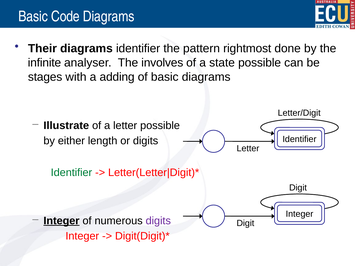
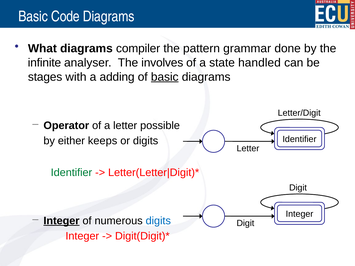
Their: Their -> What
diagrams identifier: identifier -> compiler
rightmost: rightmost -> grammar
state possible: possible -> handled
basic at (165, 77) underline: none -> present
Illustrate: Illustrate -> Operator
length: length -> keeps
digits at (158, 221) colour: purple -> blue
